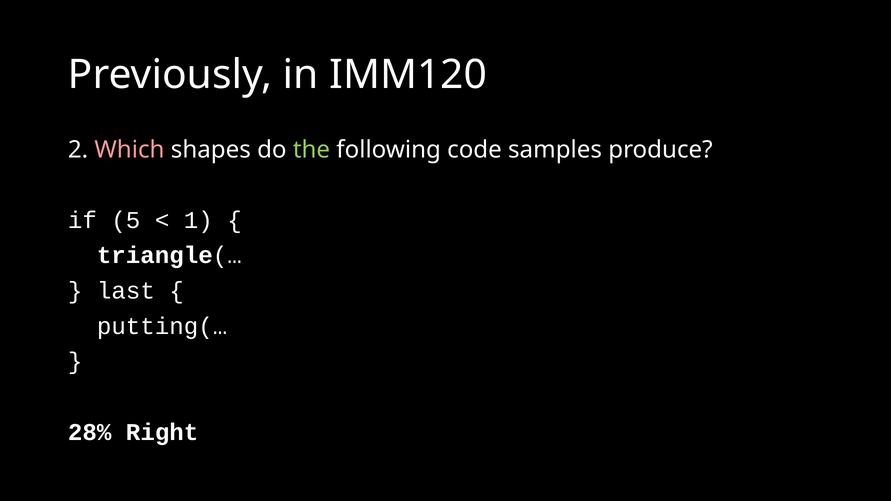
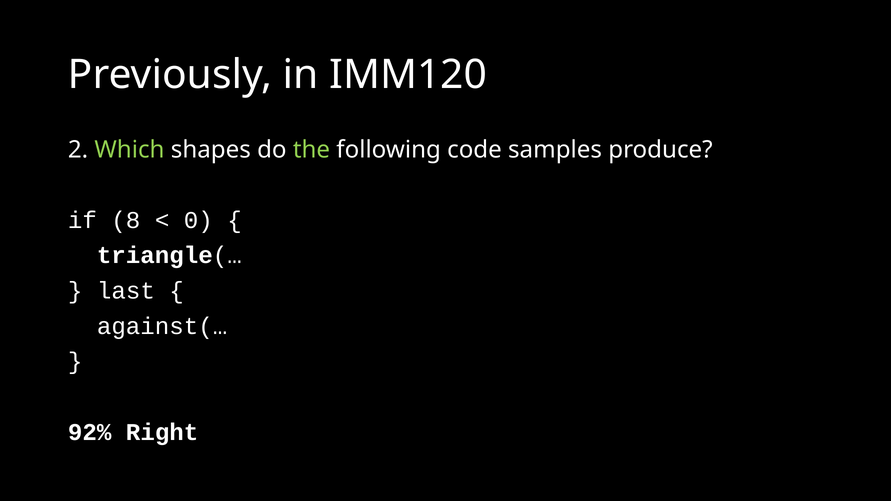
Which colour: pink -> light green
5: 5 -> 8
1: 1 -> 0
putting(…: putting(… -> against(…
28%: 28% -> 92%
